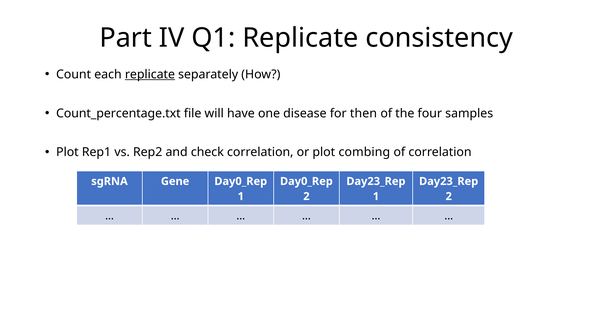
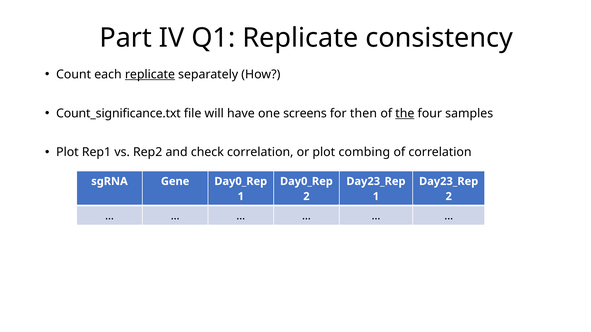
Count_percentage.txt: Count_percentage.txt -> Count_significance.txt
disease: disease -> screens
the underline: none -> present
